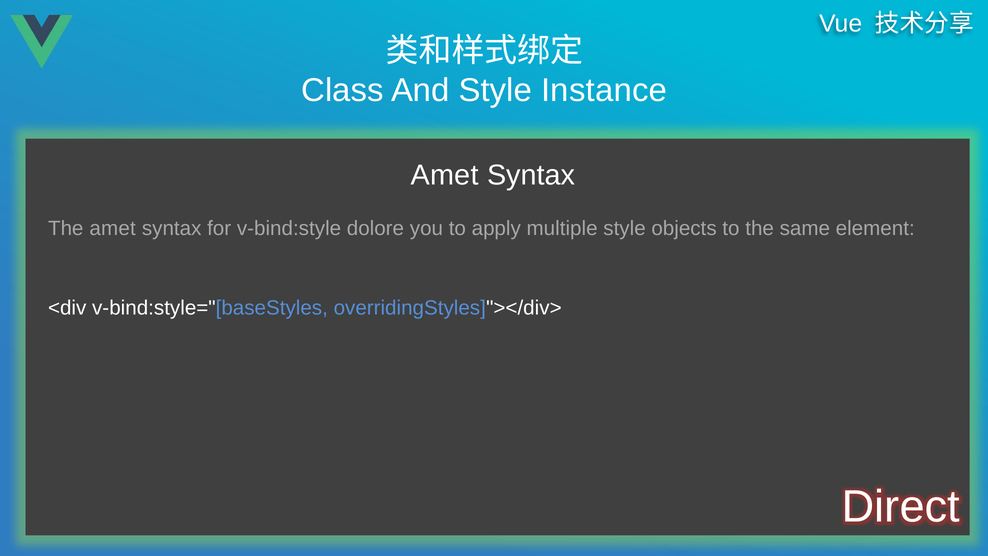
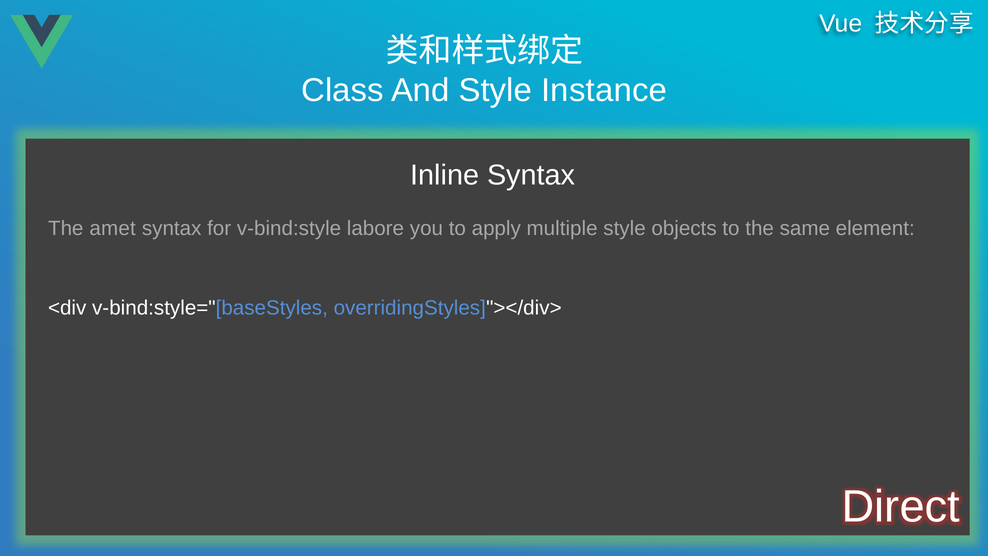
Amet at (445, 175): Amet -> Inline
dolore: dolore -> labore
